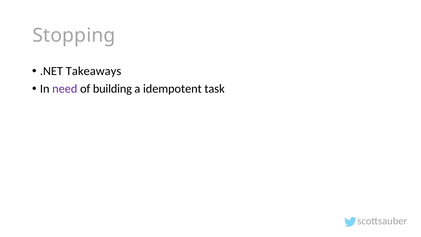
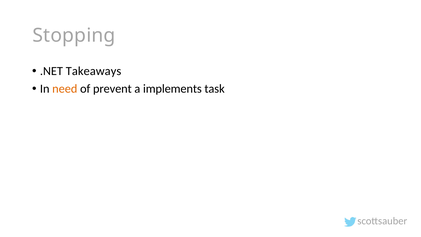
need colour: purple -> orange
building: building -> prevent
idempotent: idempotent -> implements
